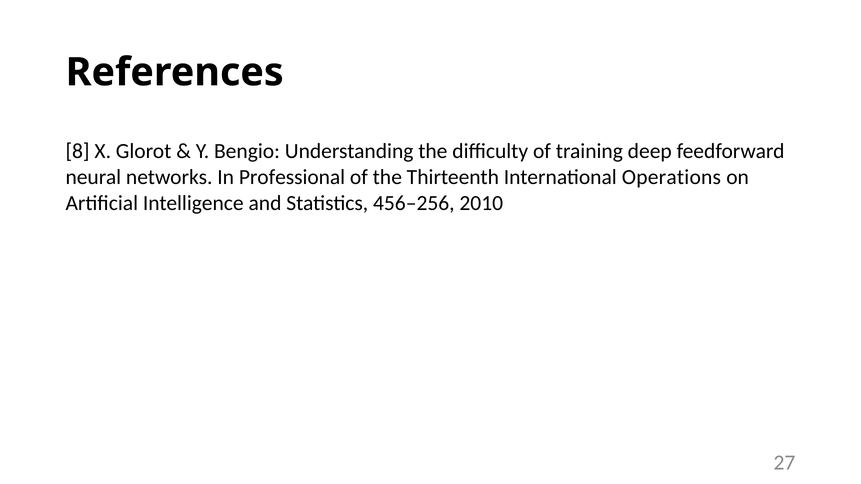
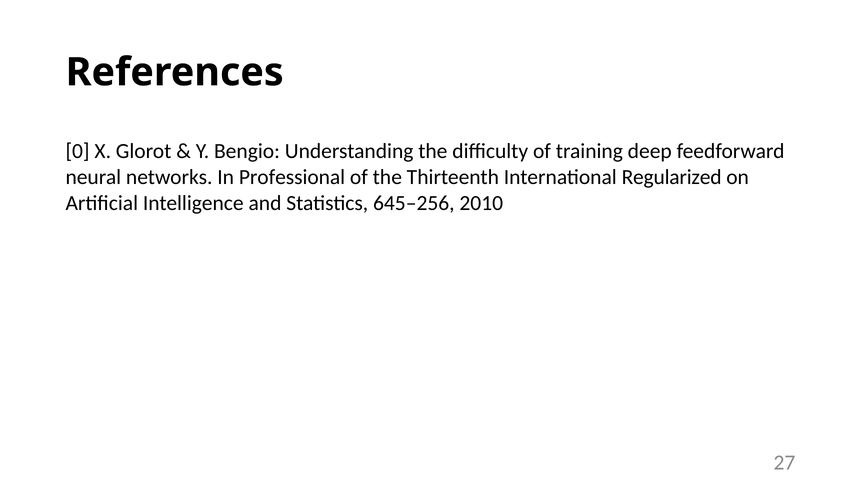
8: 8 -> 0
Operations: Operations -> Regularized
456–256: 456–256 -> 645–256
